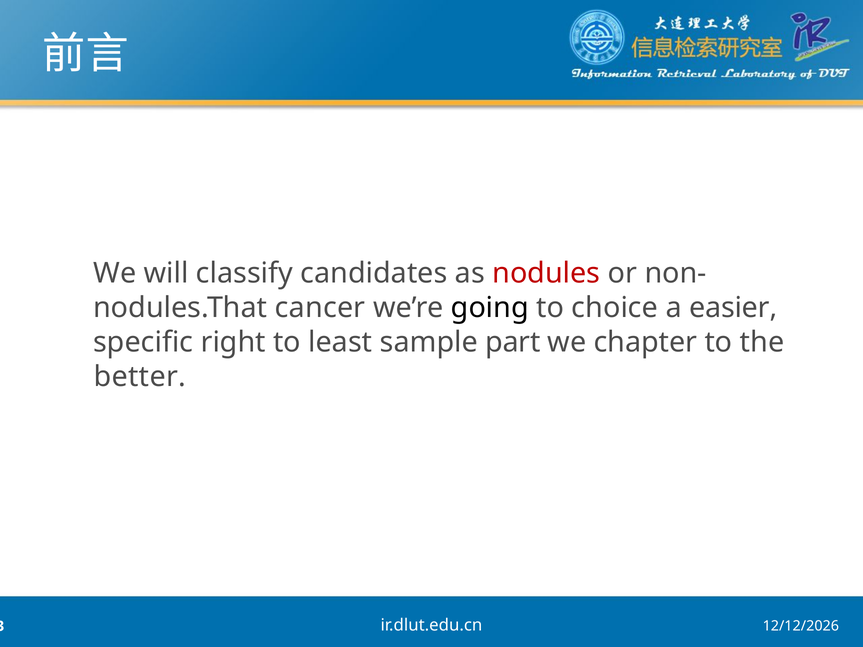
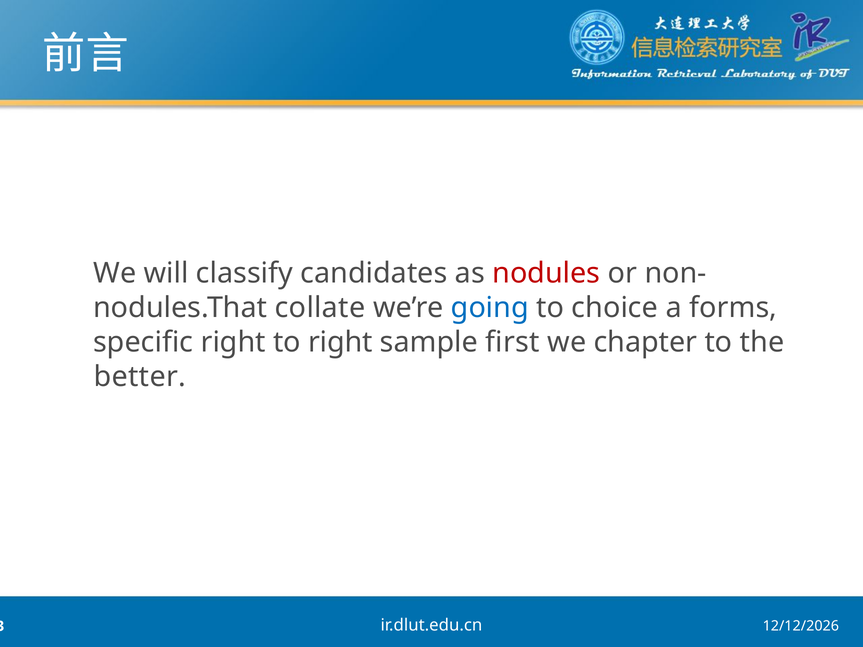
cancer: cancer -> collate
going colour: black -> blue
easier: easier -> forms
to least: least -> right
part: part -> first
